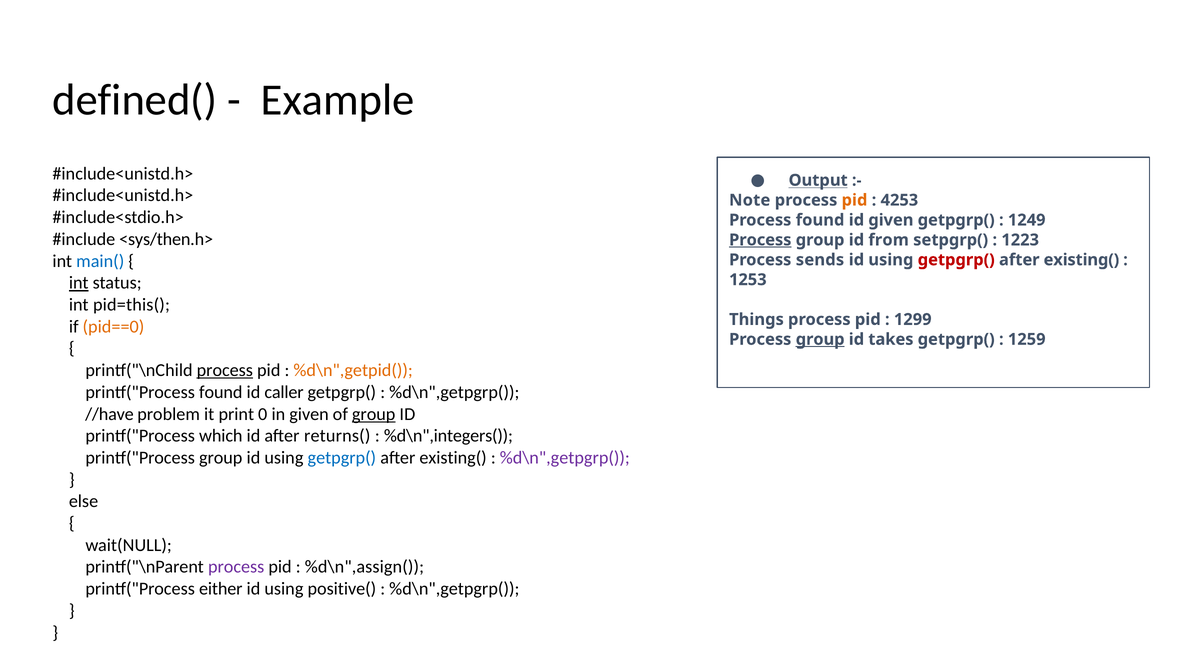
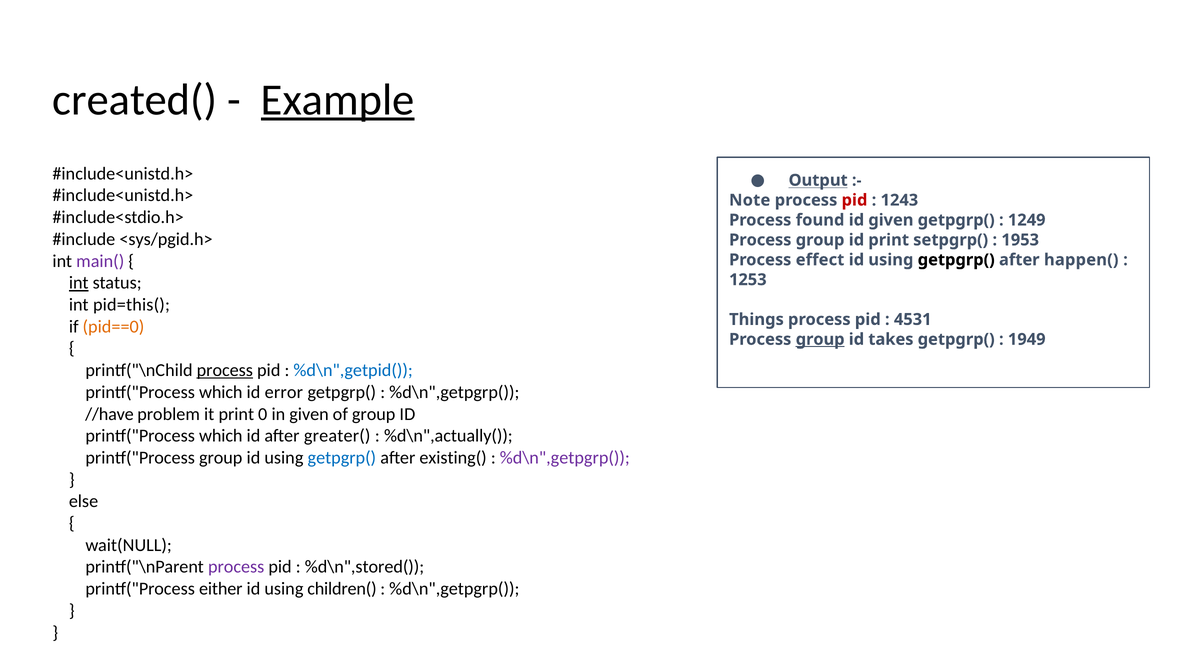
defined(: defined( -> created(
Example underline: none -> present
pid at (854, 200) colour: orange -> red
4253: 4253 -> 1243
<sys/then.h>: <sys/then.h> -> <sys/pgid.h>
Process at (760, 240) underline: present -> none
id from: from -> print
1223: 1223 -> 1953
main( colour: blue -> purple
sends: sends -> effect
getpgrp( at (956, 260) colour: red -> black
existing( at (1081, 260): existing( -> happen(
1299: 1299 -> 4531
1259: 1259 -> 1949
%d\n",getpid( colour: orange -> blue
found at (221, 392): found -> which
caller: caller -> error
group at (374, 414) underline: present -> none
returns(: returns( -> greater(
%d\n",integers(: %d\n",integers( -> %d\n",actually(
%d\n",assign(: %d\n",assign( -> %d\n",stored(
positive(: positive( -> children(
